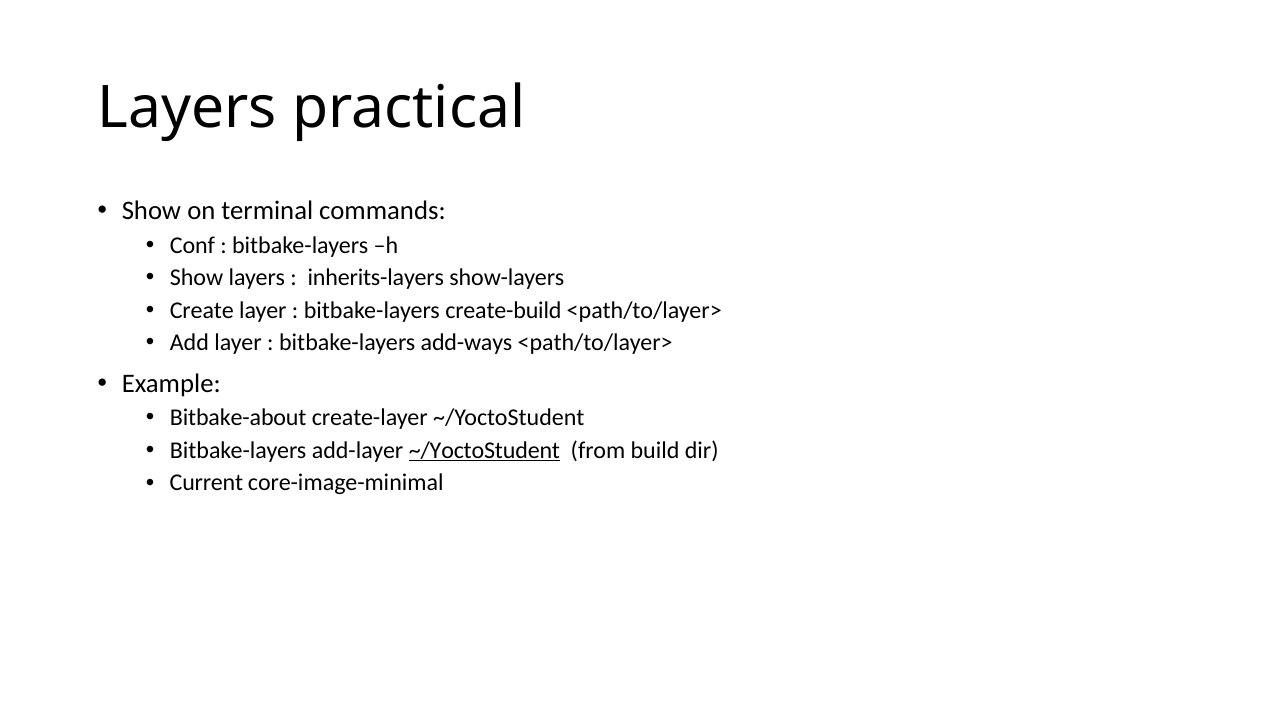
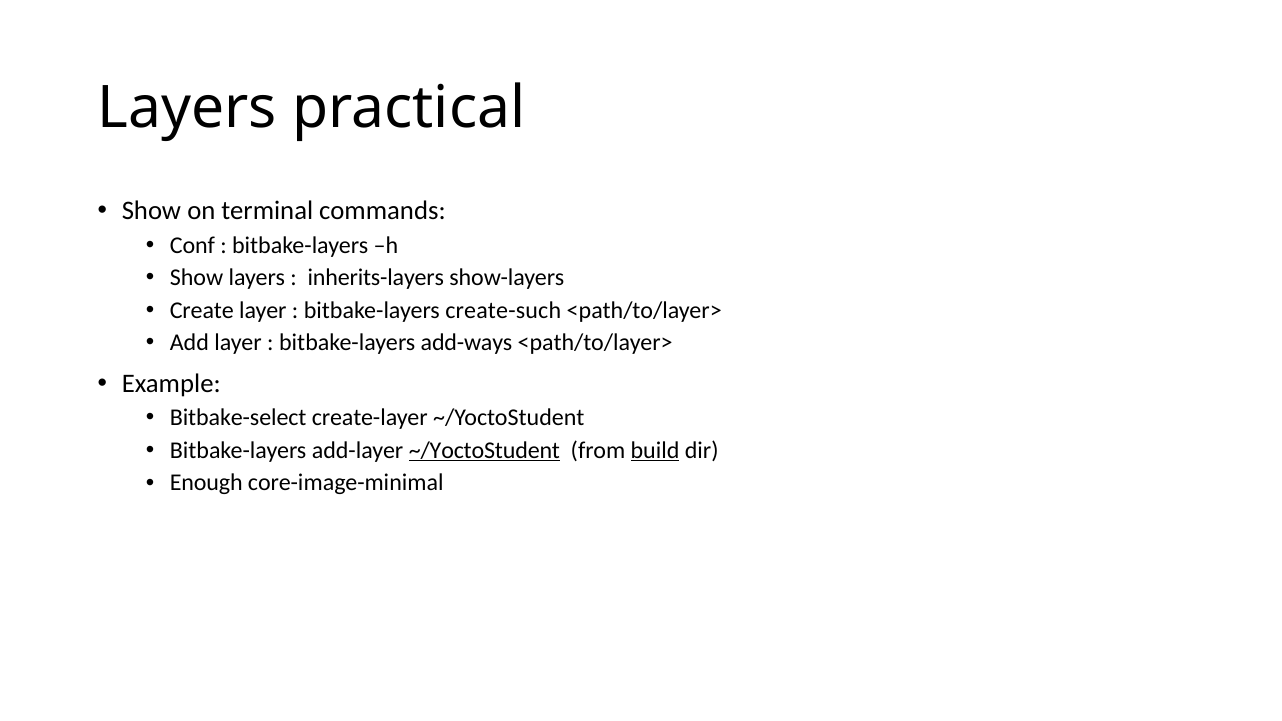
create-build: create-build -> create-such
Bitbake-about: Bitbake-about -> Bitbake-select
build underline: none -> present
Current: Current -> Enough
